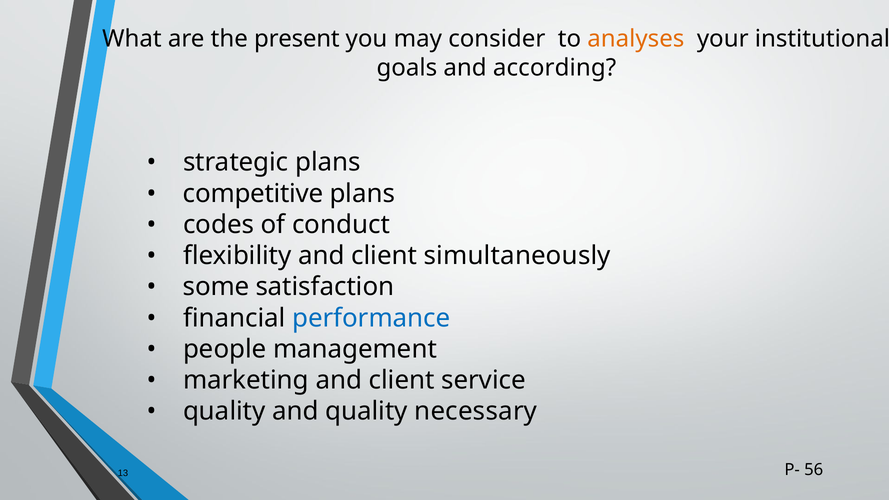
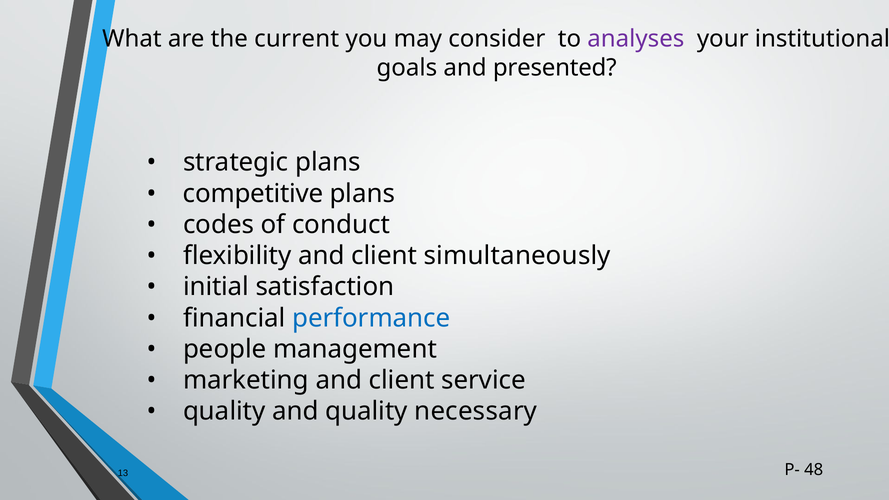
present: present -> current
analyses colour: orange -> purple
according: according -> presented
some: some -> initial
56: 56 -> 48
